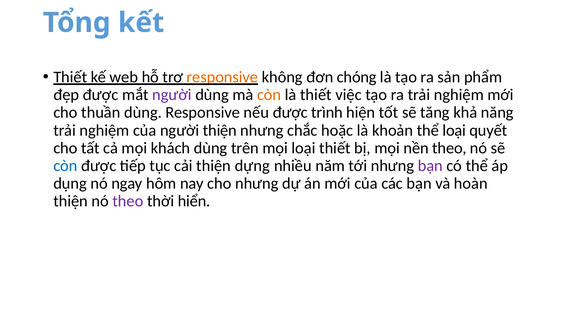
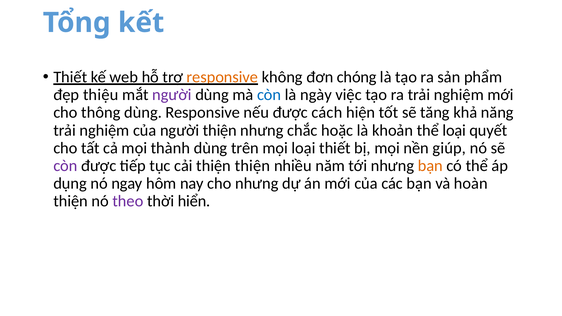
đẹp được: được -> thiệu
còn at (269, 95) colour: orange -> blue
là thiết: thiết -> ngày
thuần: thuần -> thông
trình: trình -> cách
khách: khách -> thành
nền theo: theo -> giúp
còn at (65, 166) colour: blue -> purple
thiện dựng: dựng -> thiện
bạn at (430, 166) colour: purple -> orange
